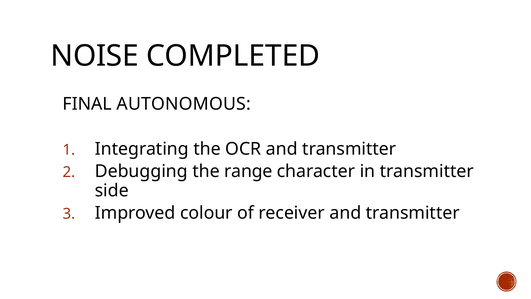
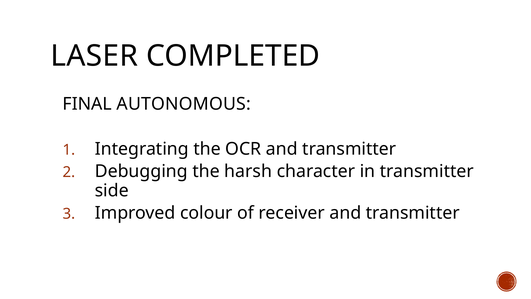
NOISE: NOISE -> LASER
range: range -> harsh
